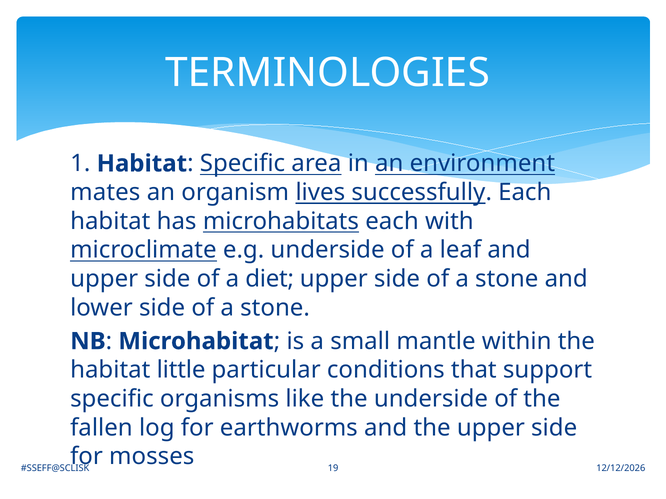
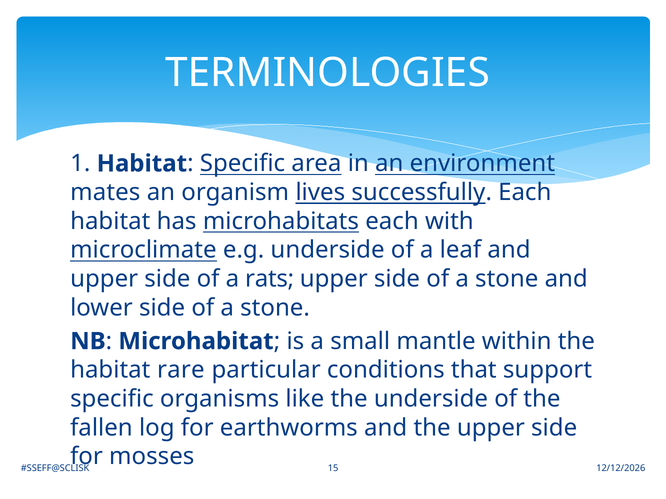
diet: diet -> rats
little: little -> rare
19: 19 -> 15
